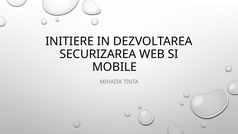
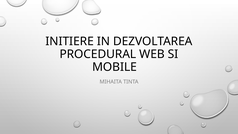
SECURIZAREA: SECURIZAREA -> PROCEDURAL
